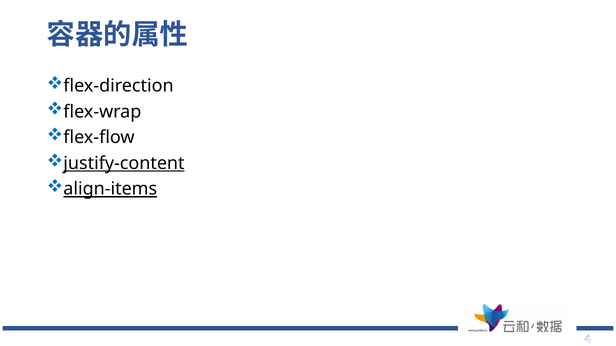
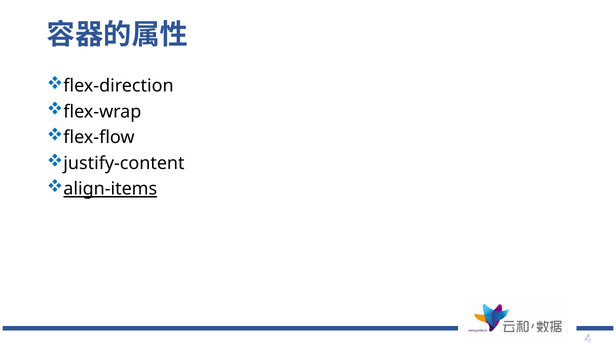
justify-content underline: present -> none
